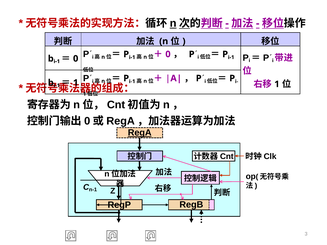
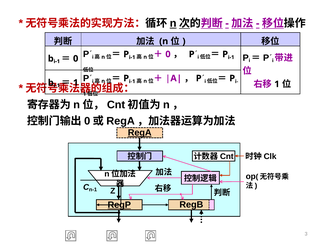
RegP underline: none -> present
